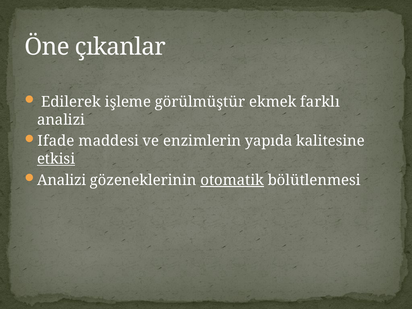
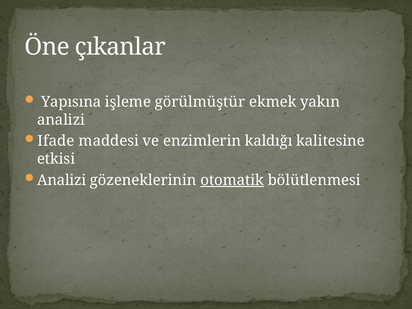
Edilerek: Edilerek -> Yapısına
farklı: farklı -> yakın
yapıda: yapıda -> kaldığı
etkisi underline: present -> none
